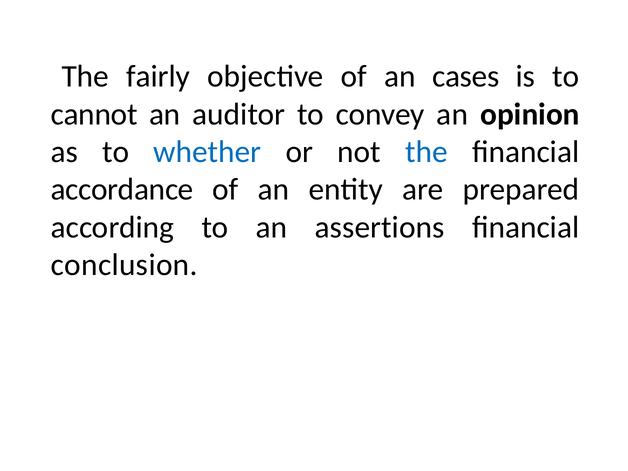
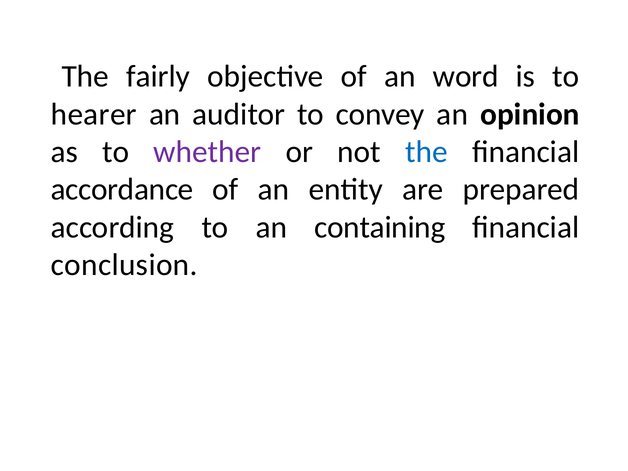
cases: cases -> word
cannot: cannot -> hearer
whether colour: blue -> purple
assertions: assertions -> containing
